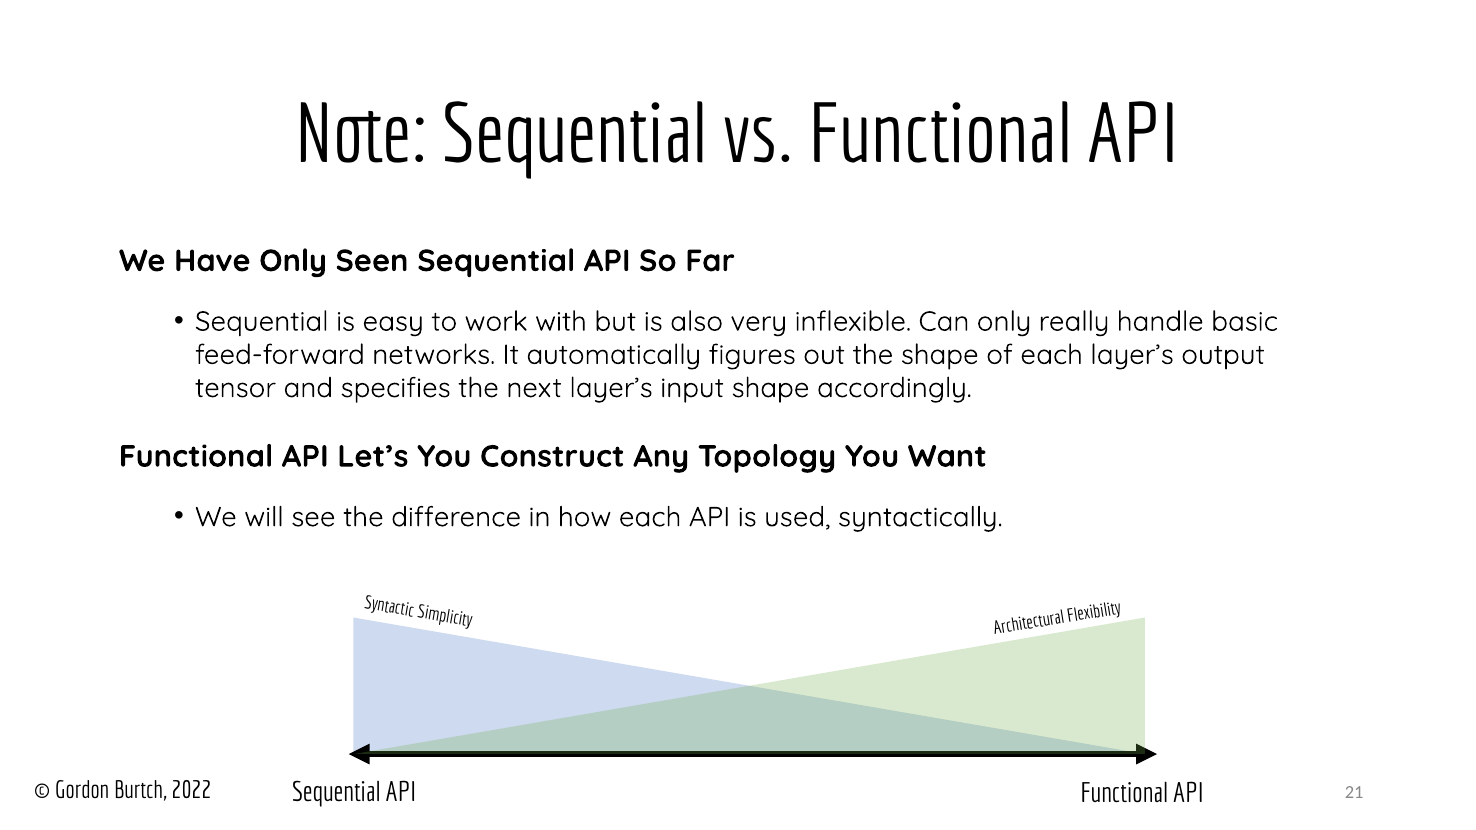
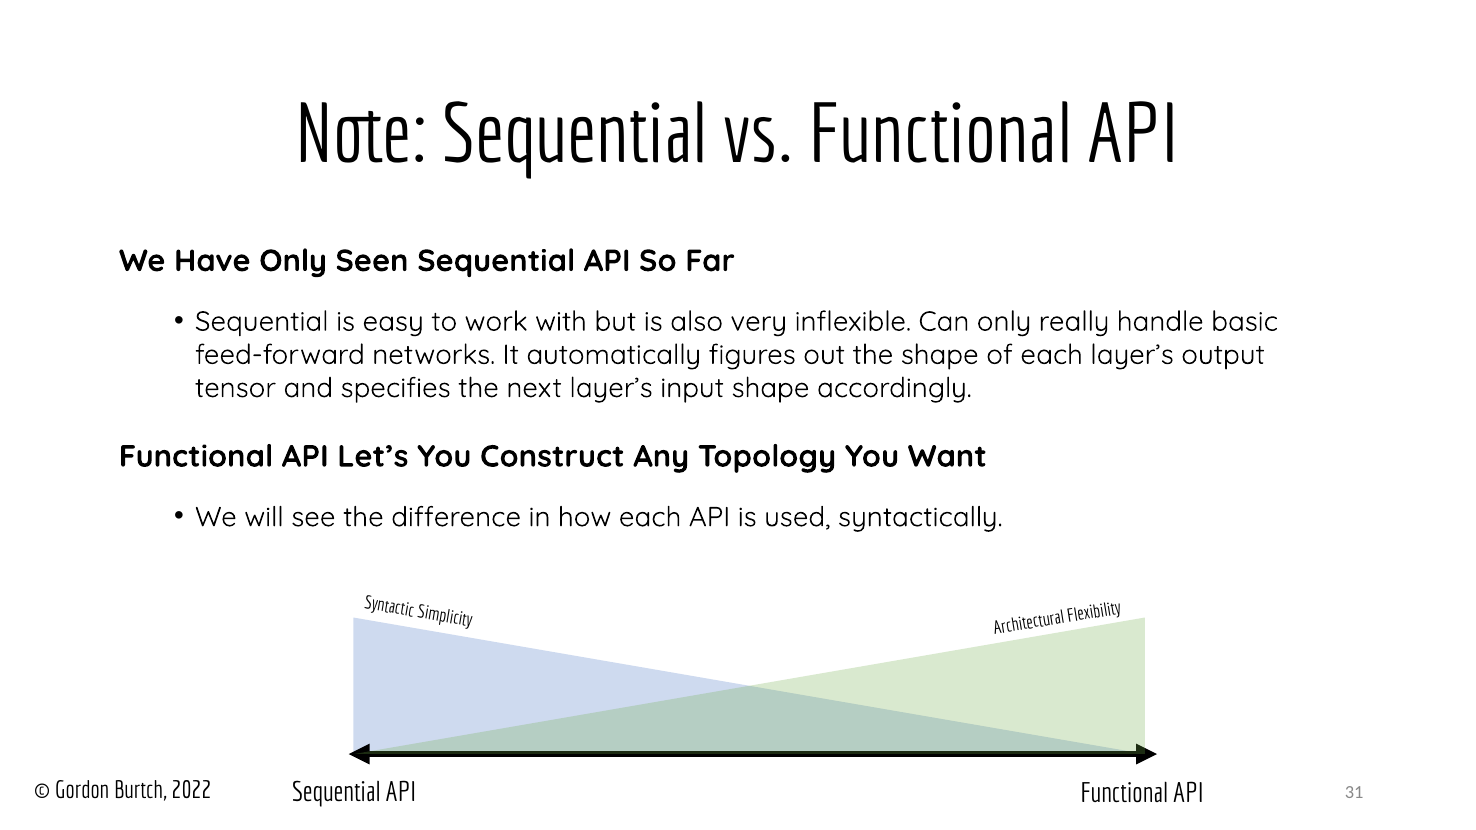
21: 21 -> 31
